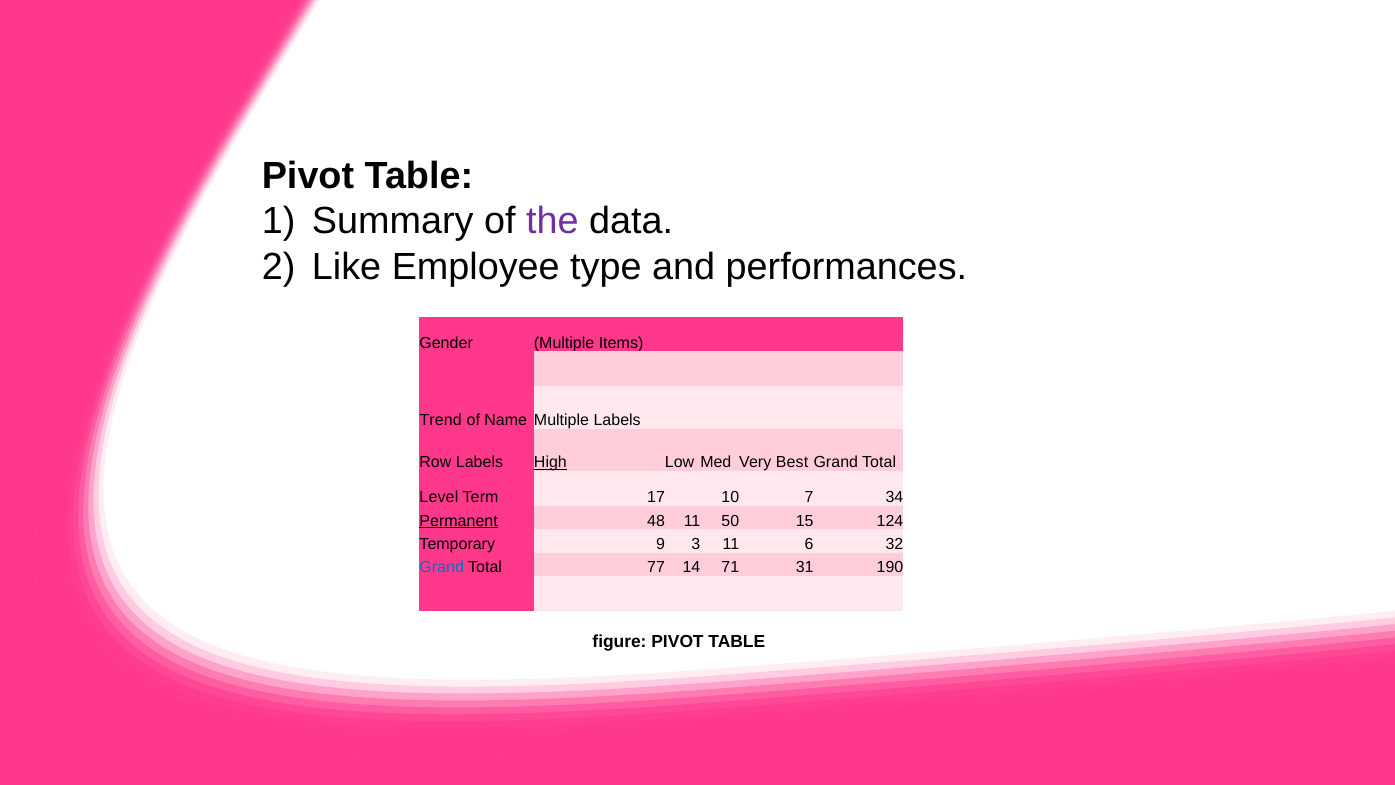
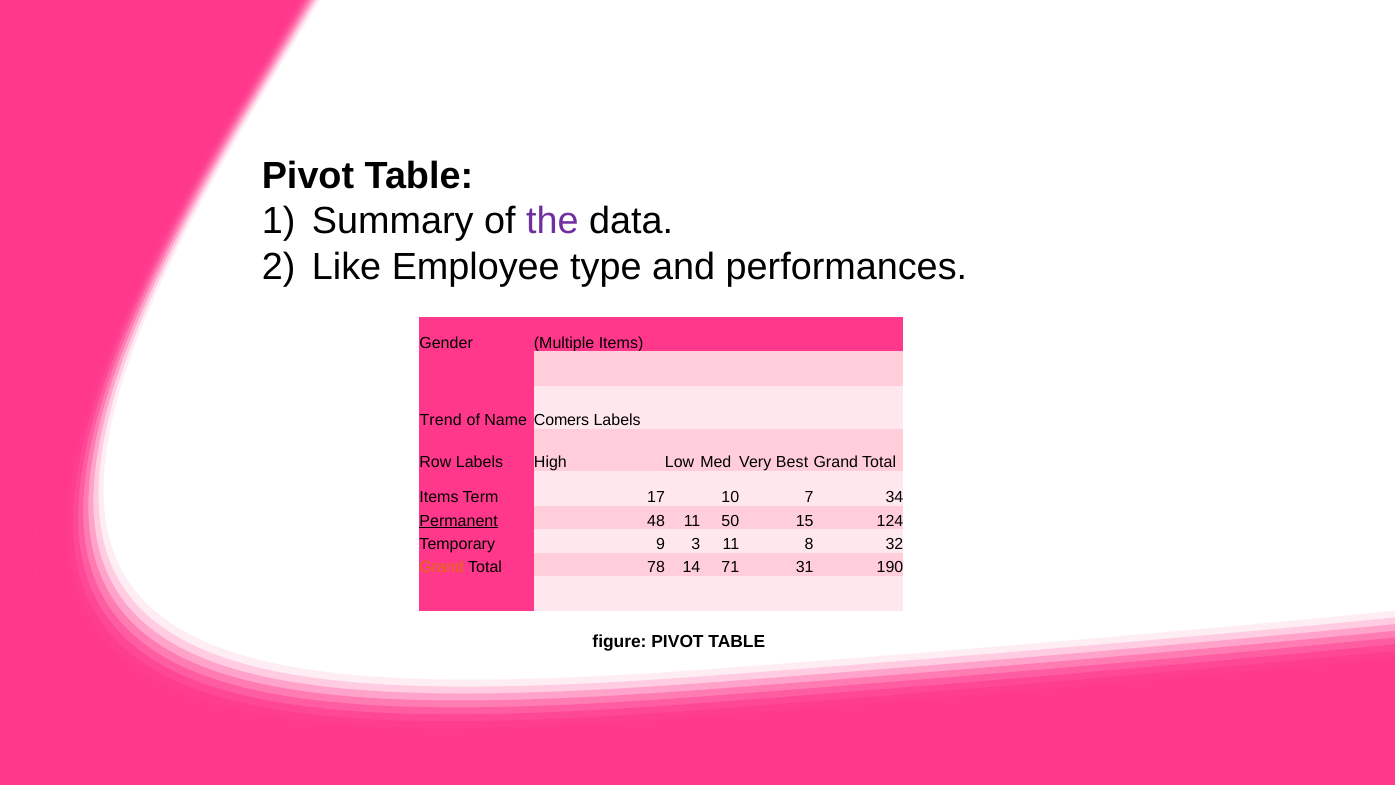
Name Multiple: Multiple -> Comers
High underline: present -> none
Level at (439, 497): Level -> Items
6: 6 -> 8
Grand at (442, 567) colour: blue -> orange
77: 77 -> 78
